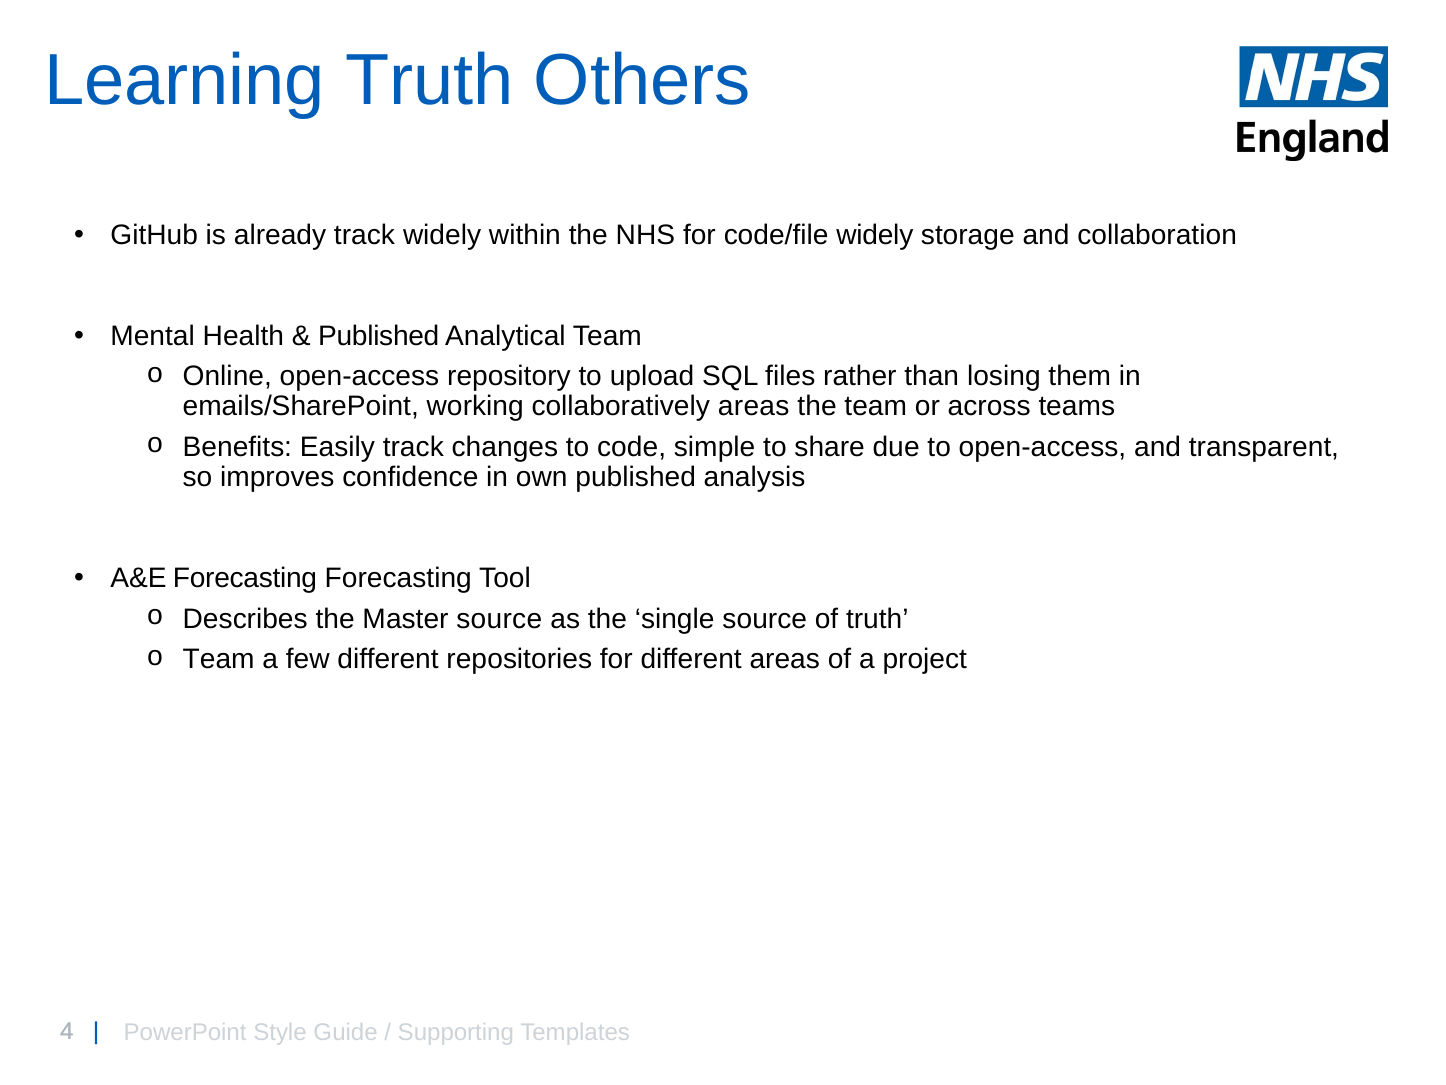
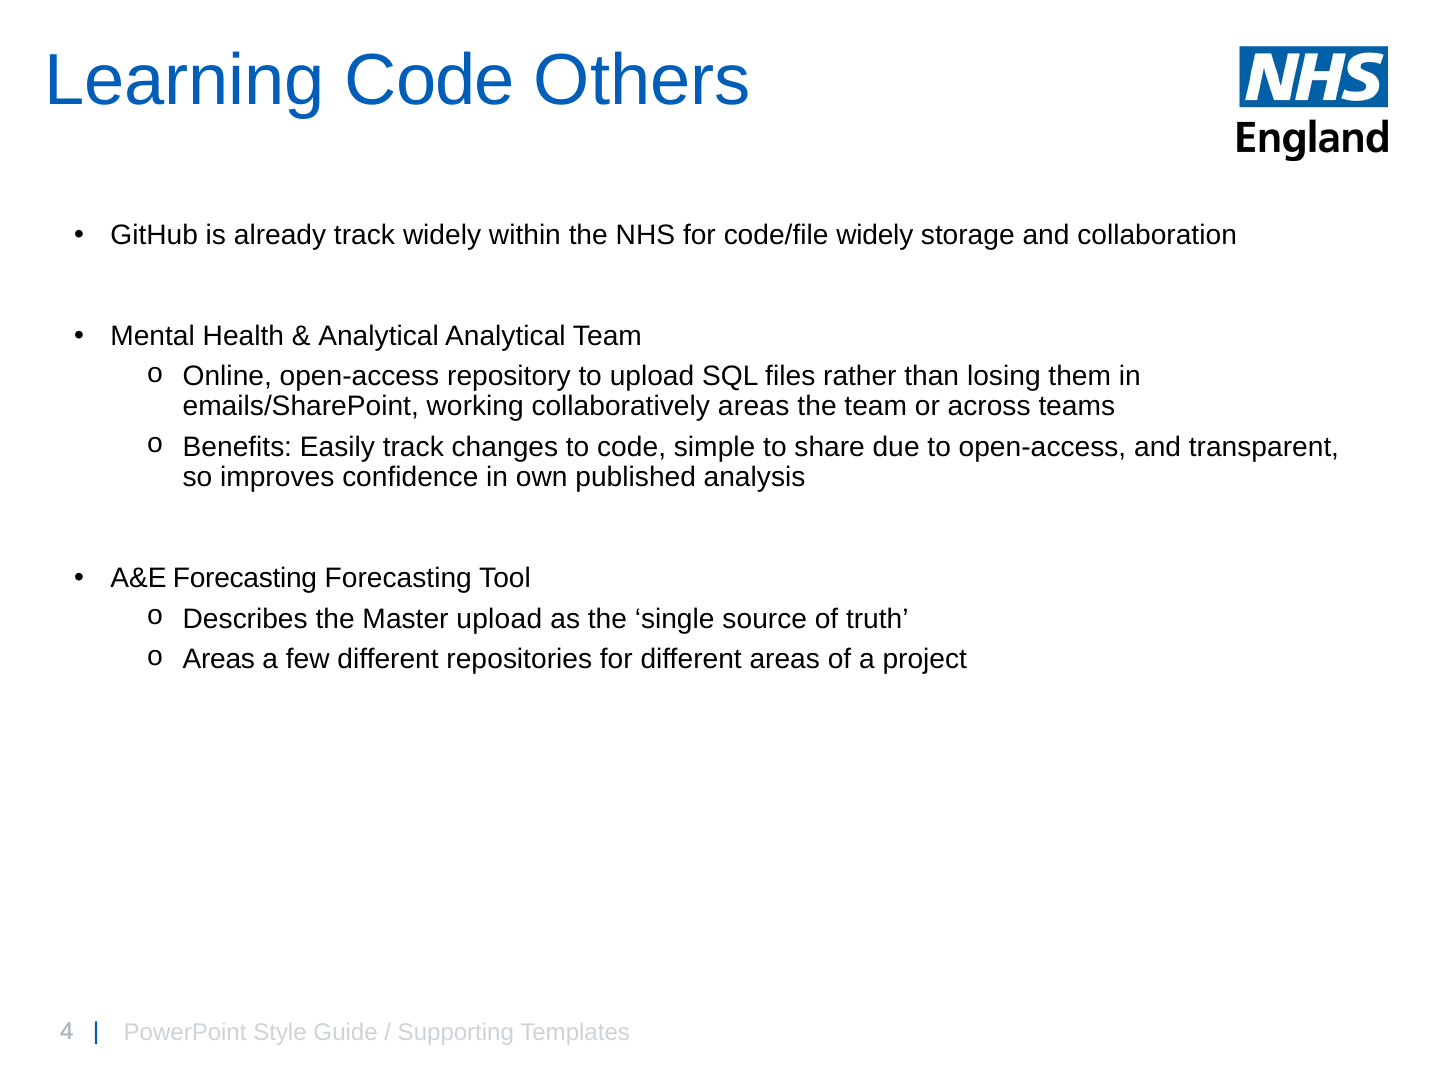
Learning Truth: Truth -> Code
Published at (379, 336): Published -> Analytical
Master source: source -> upload
Team at (219, 659): Team -> Areas
